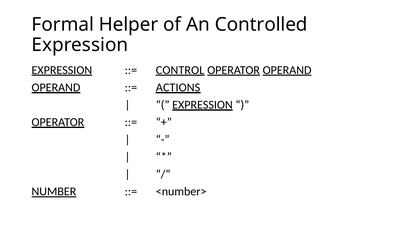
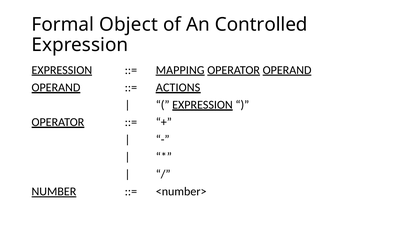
Helper: Helper -> Object
CONTROL: CONTROL -> MAPPING
